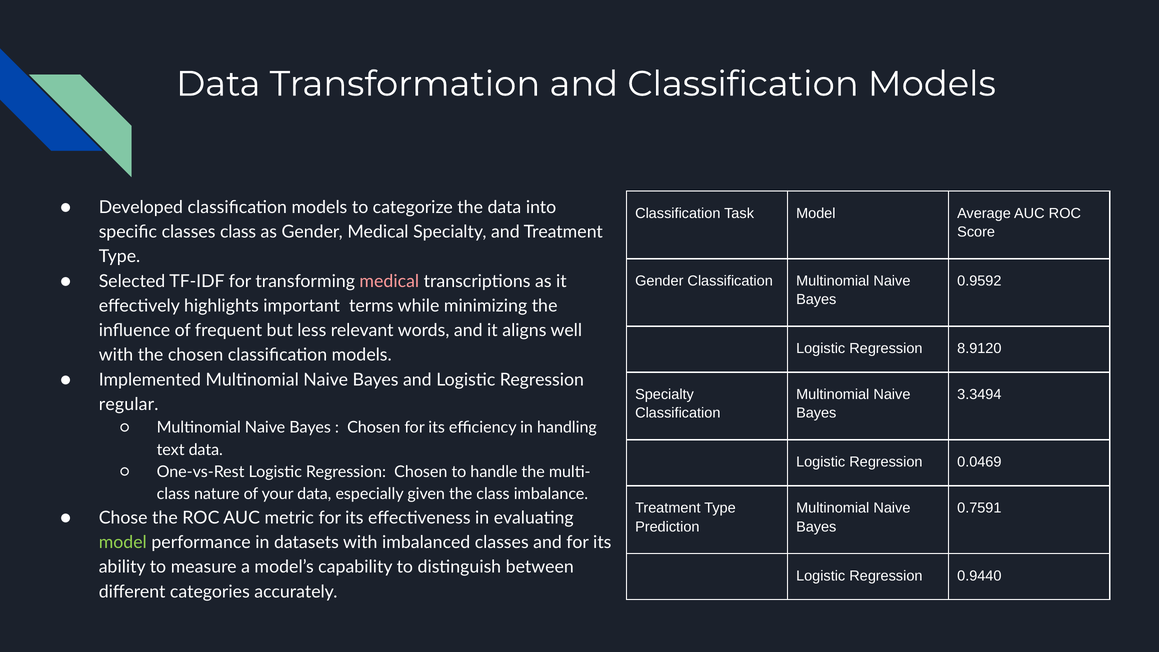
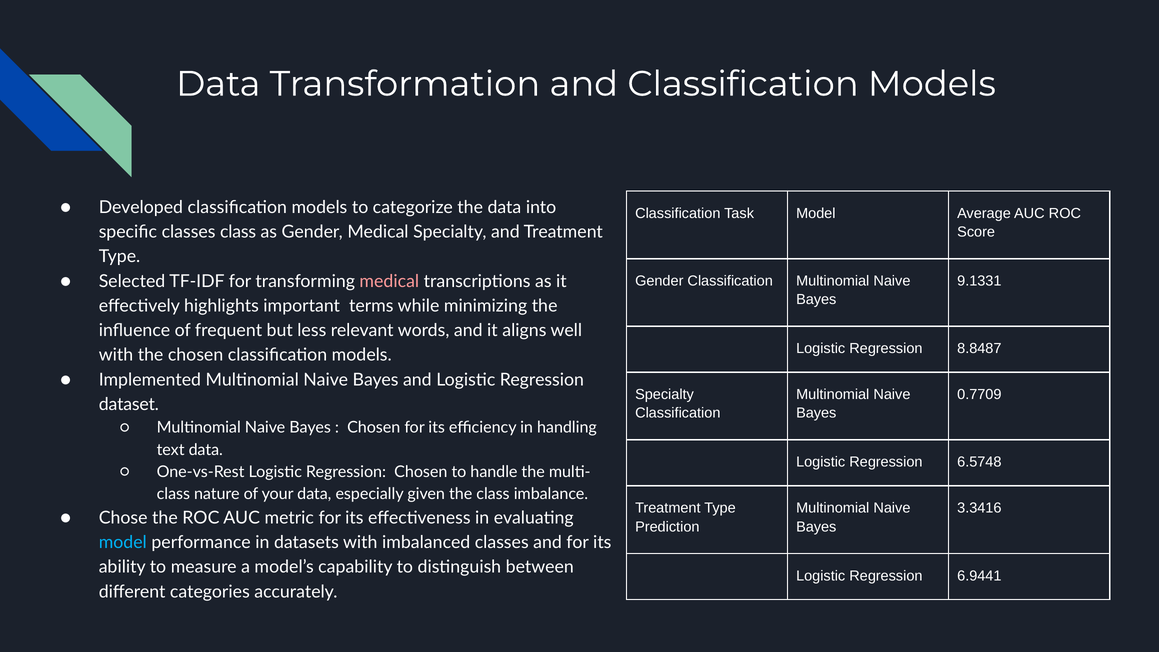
0.9592: 0.9592 -> 9.1331
8.9120: 8.9120 -> 8.8487
3.3494: 3.3494 -> 0.7709
regular: regular -> dataset
0.0469: 0.0469 -> 6.5748
0.7591: 0.7591 -> 3.3416
model at (123, 542) colour: light green -> light blue
0.9440: 0.9440 -> 6.9441
